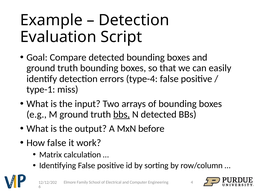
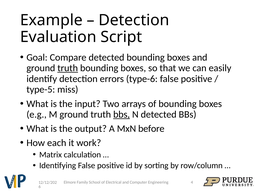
truth at (68, 68) underline: none -> present
type-4: type-4 -> type-6
type-1: type-1 -> type-5
How false: false -> each
